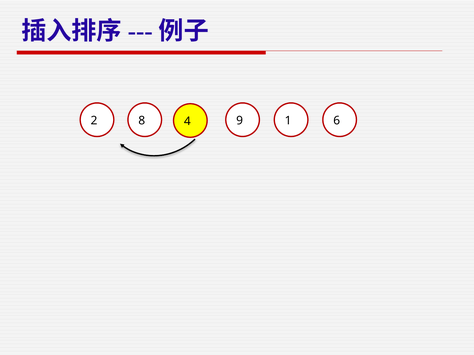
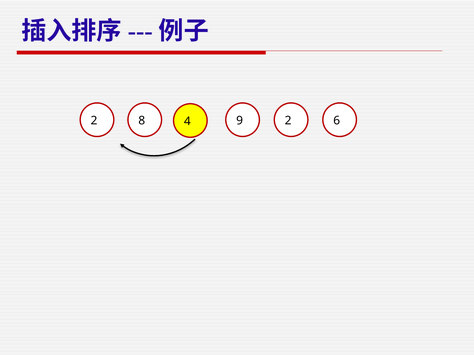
9 1: 1 -> 2
